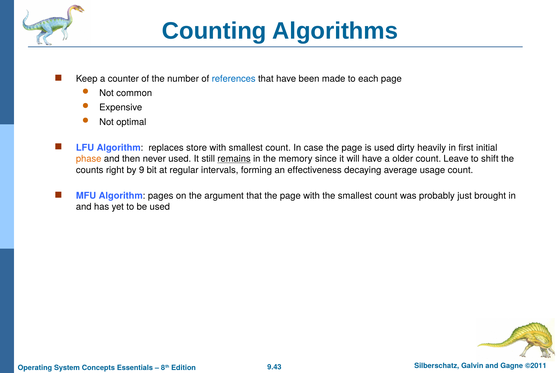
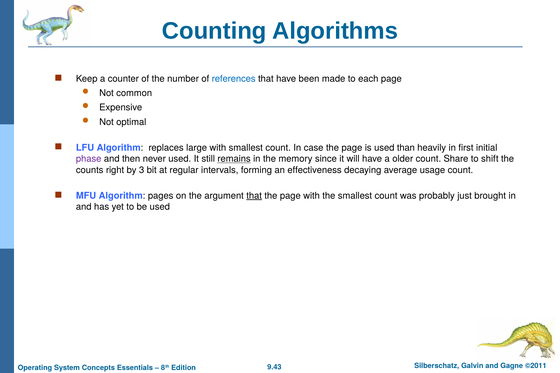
store: store -> large
dirty: dirty -> than
phase colour: orange -> purple
Leave: Leave -> Share
9: 9 -> 3
that at (254, 196) underline: none -> present
